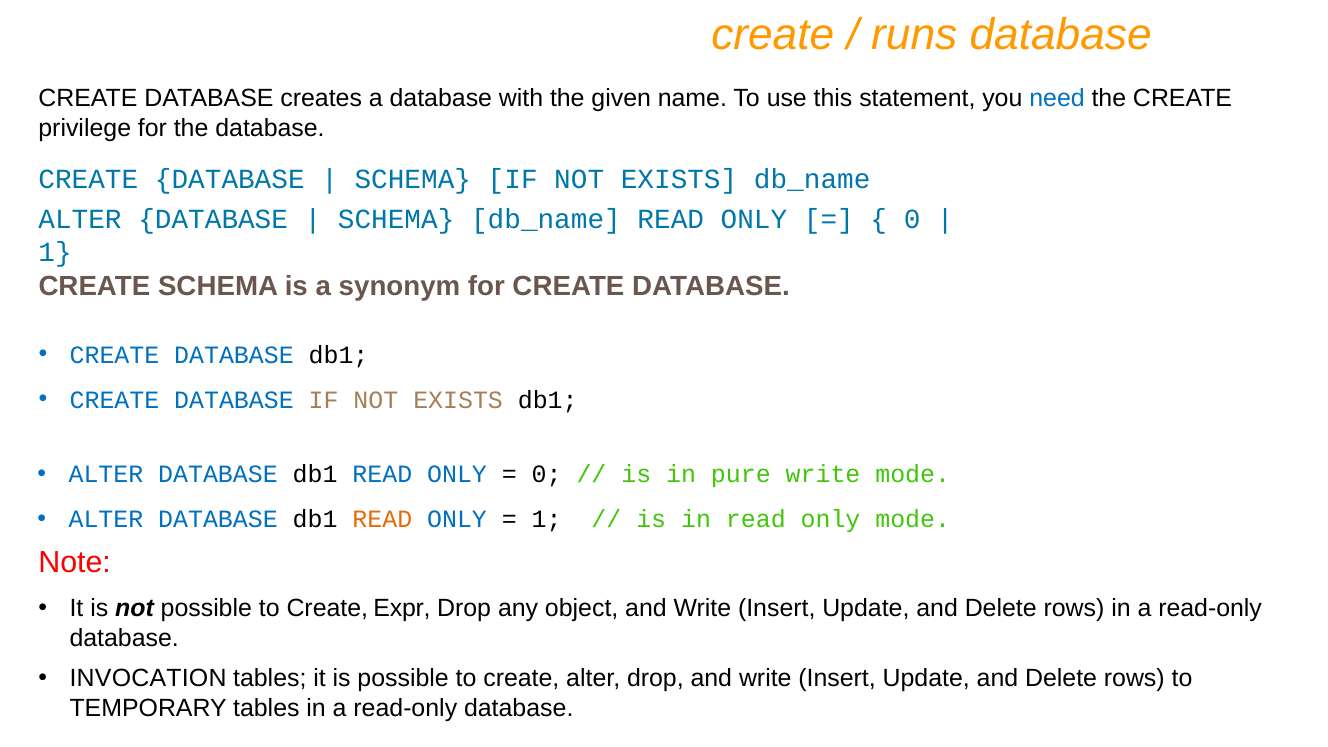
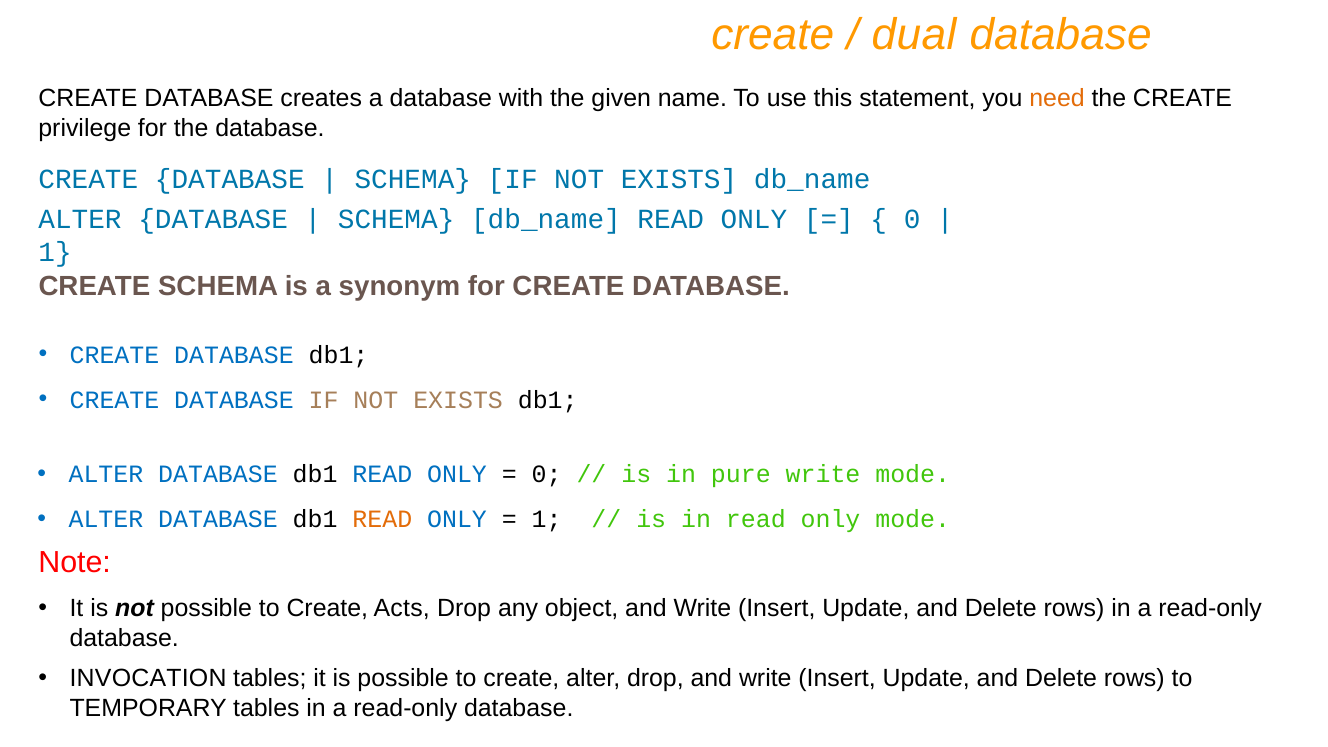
runs: runs -> dual
need colour: blue -> orange
Expr: Expr -> Acts
